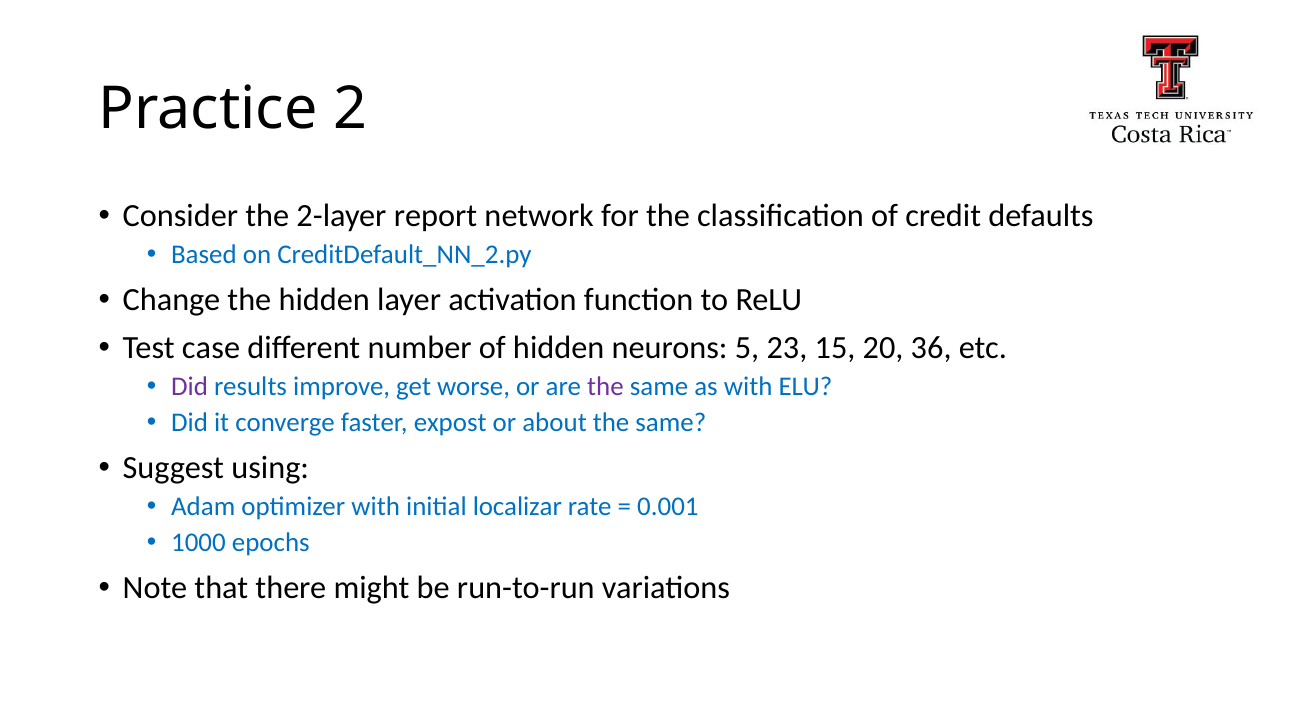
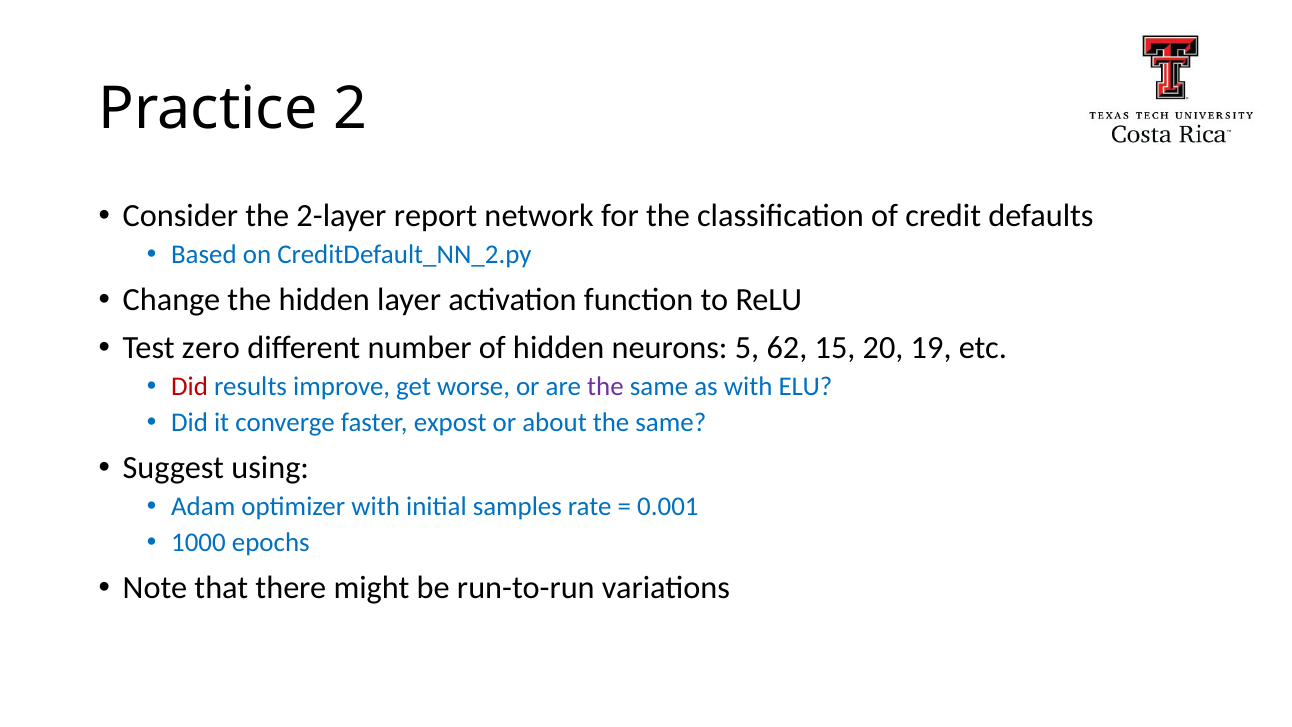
case: case -> zero
23: 23 -> 62
36: 36 -> 19
Did at (190, 387) colour: purple -> red
localizar: localizar -> samples
